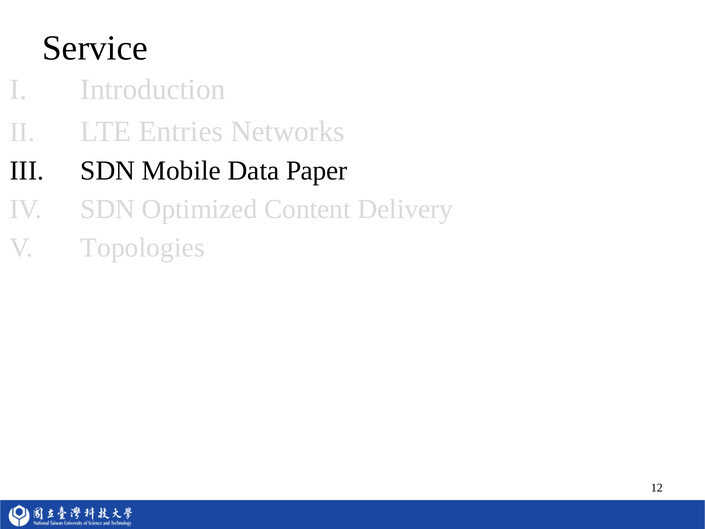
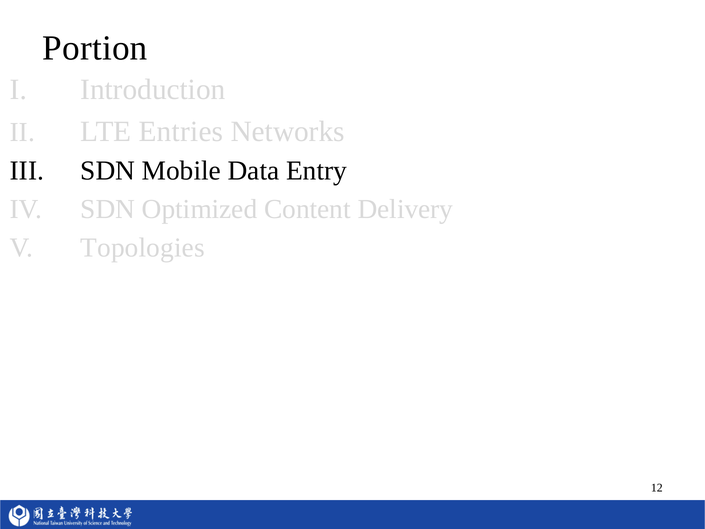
Service: Service -> Portion
Paper: Paper -> Entry
